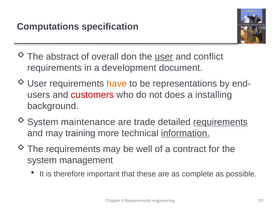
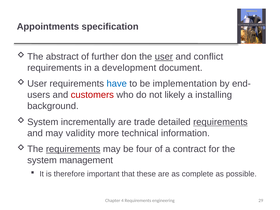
Computations: Computations -> Appointments
overall: overall -> further
have colour: orange -> blue
representations: representations -> implementation
does: does -> likely
maintenance: maintenance -> incrementally
training: training -> validity
information underline: present -> none
requirements at (73, 149) underline: none -> present
well: well -> four
